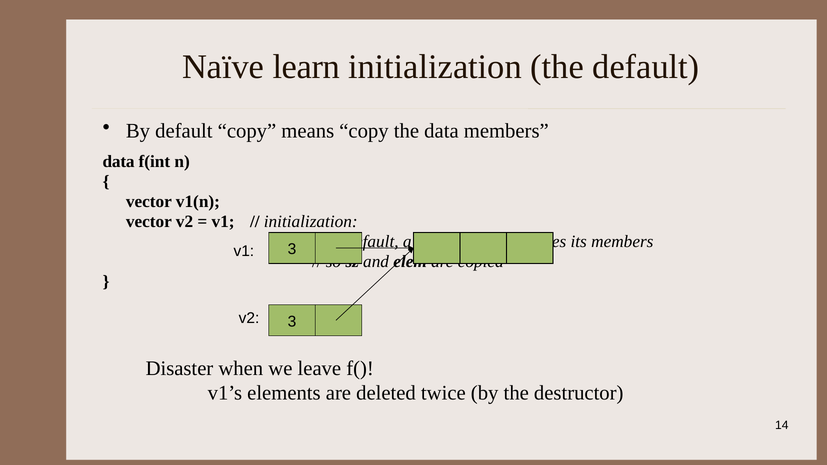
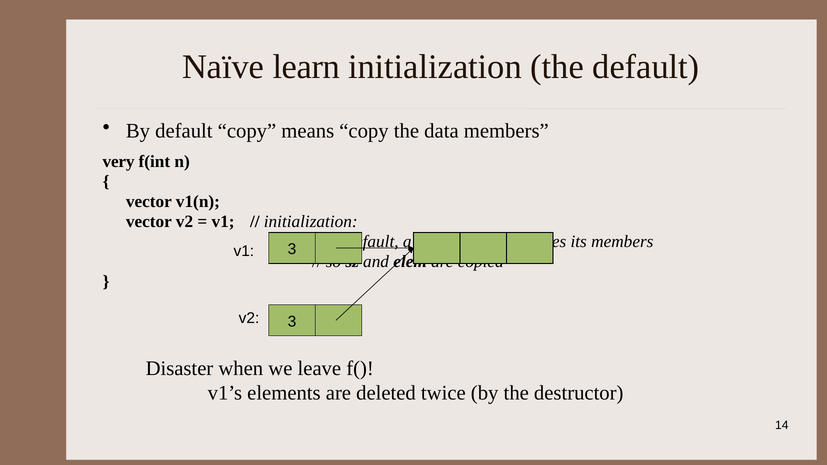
data at (119, 162): data -> very
